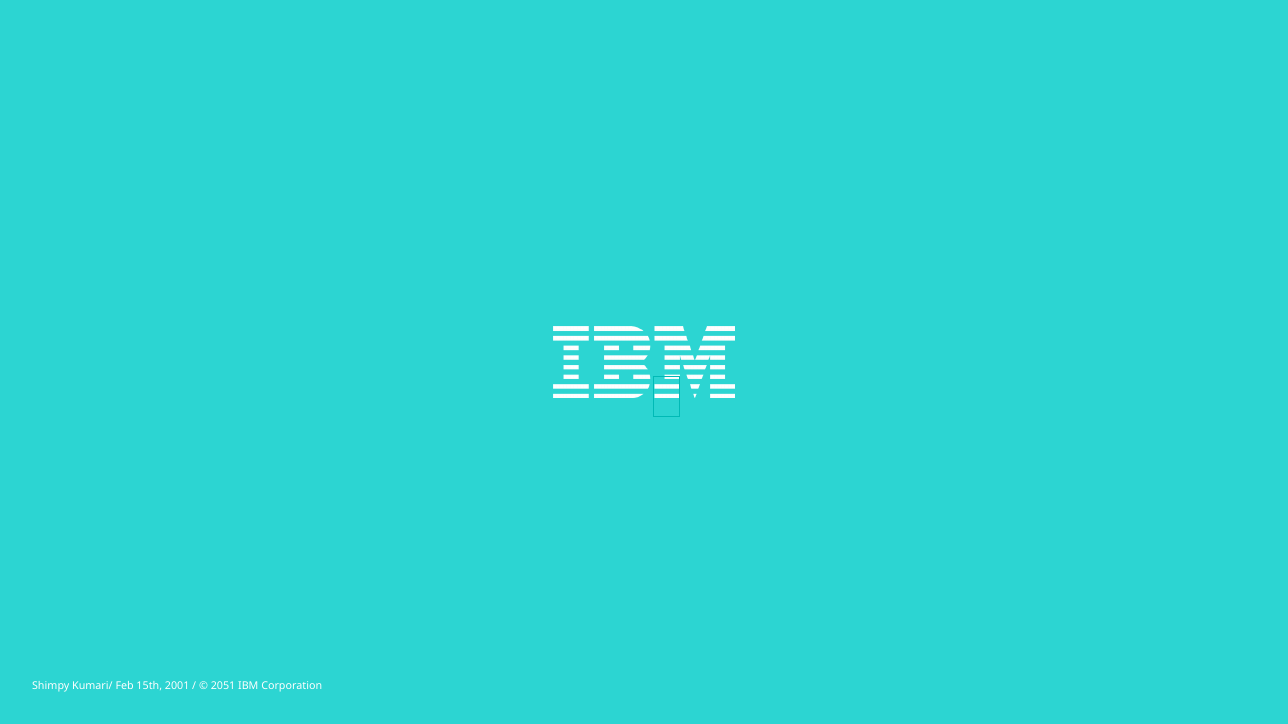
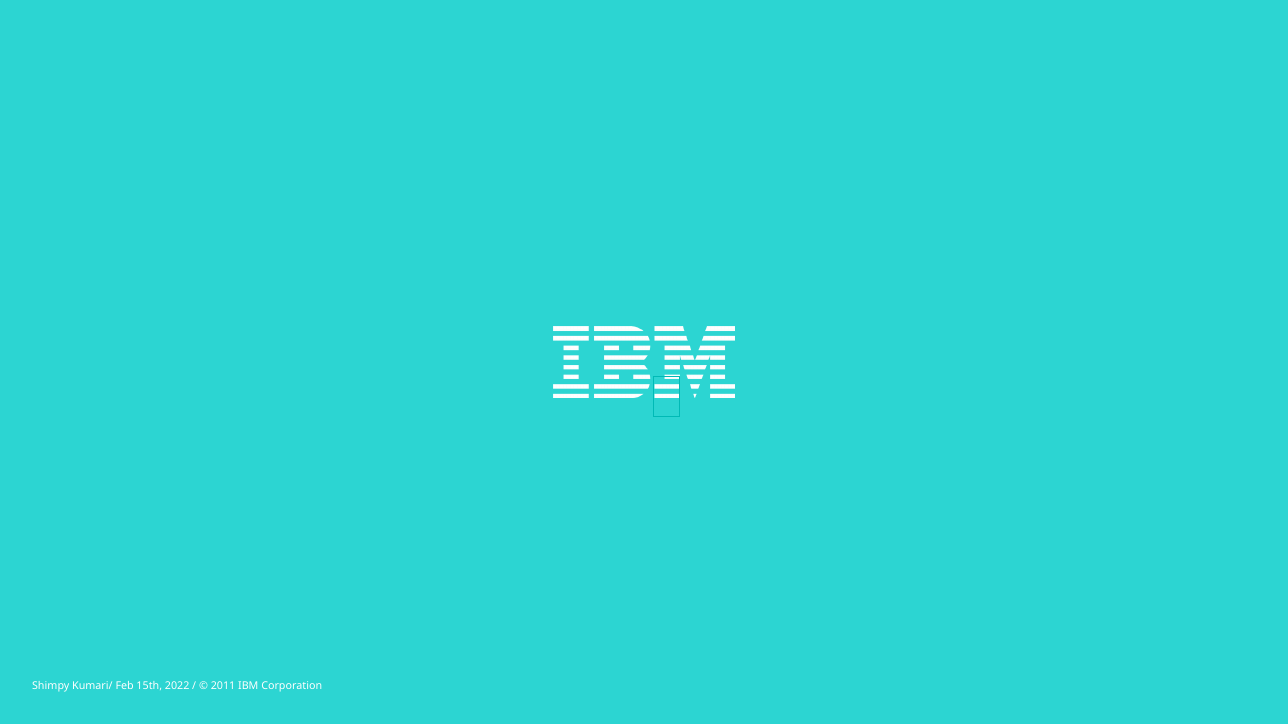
2001: 2001 -> 2022
2051: 2051 -> 2011
